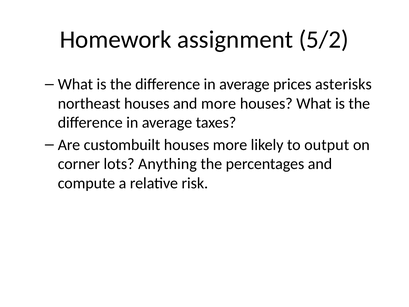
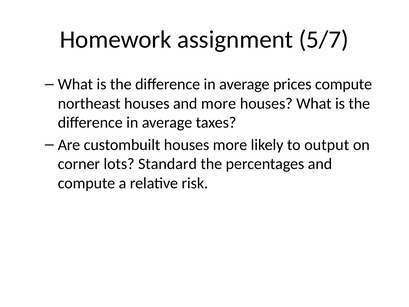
5/2: 5/2 -> 5/7
prices asterisks: asterisks -> compute
Anything: Anything -> Standard
